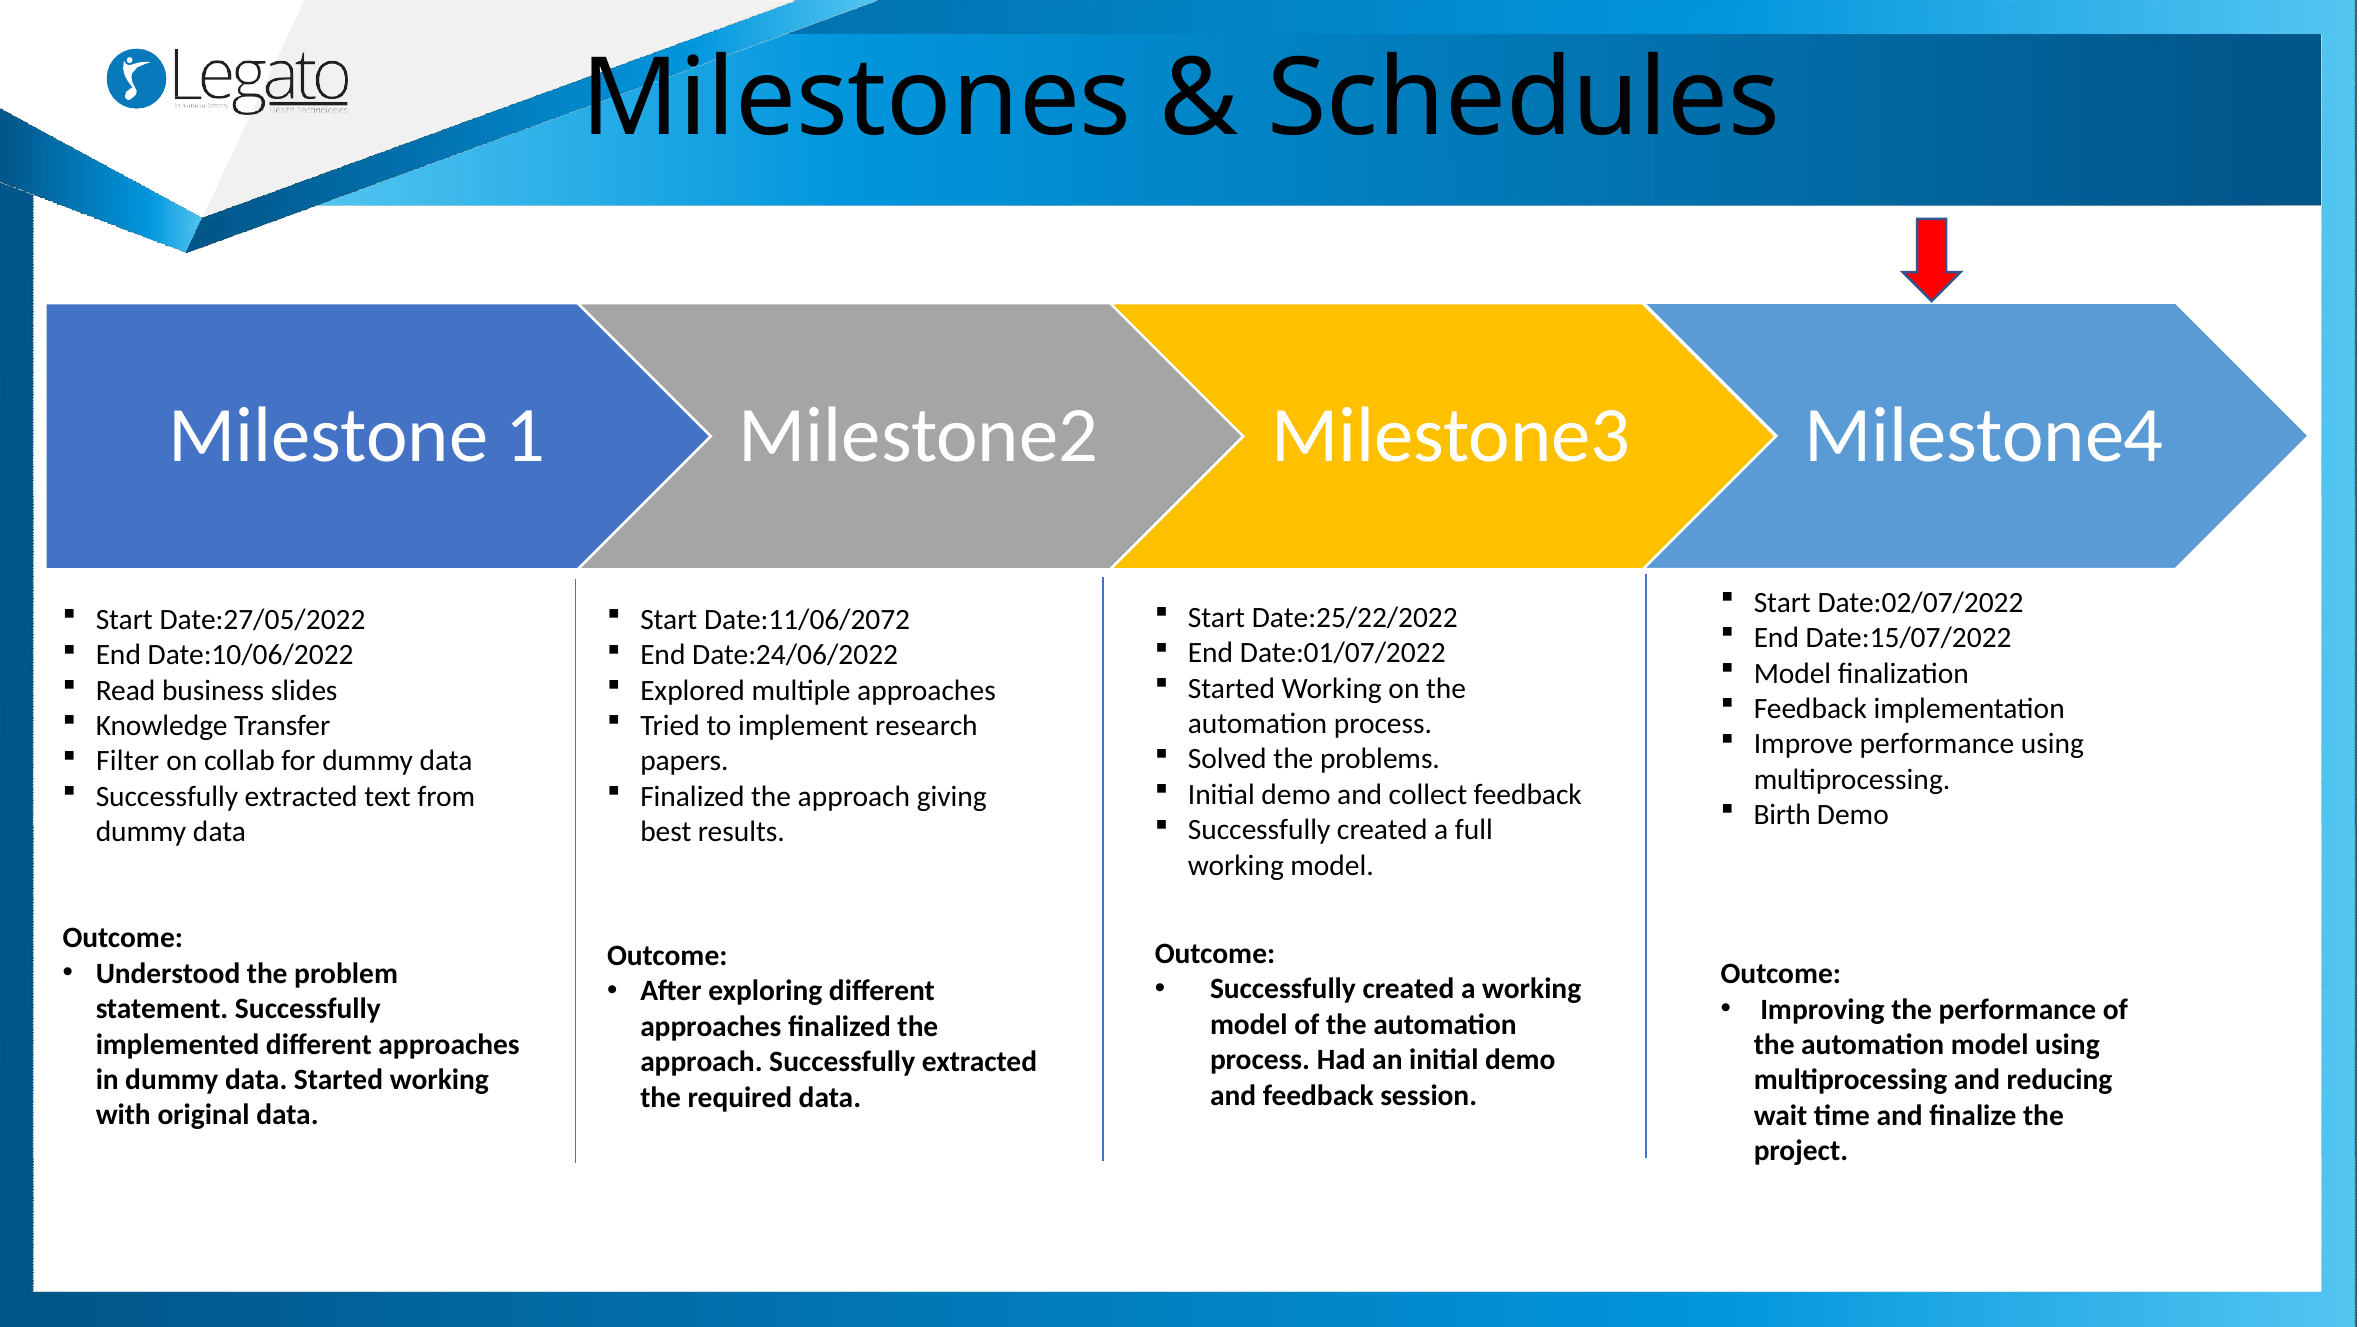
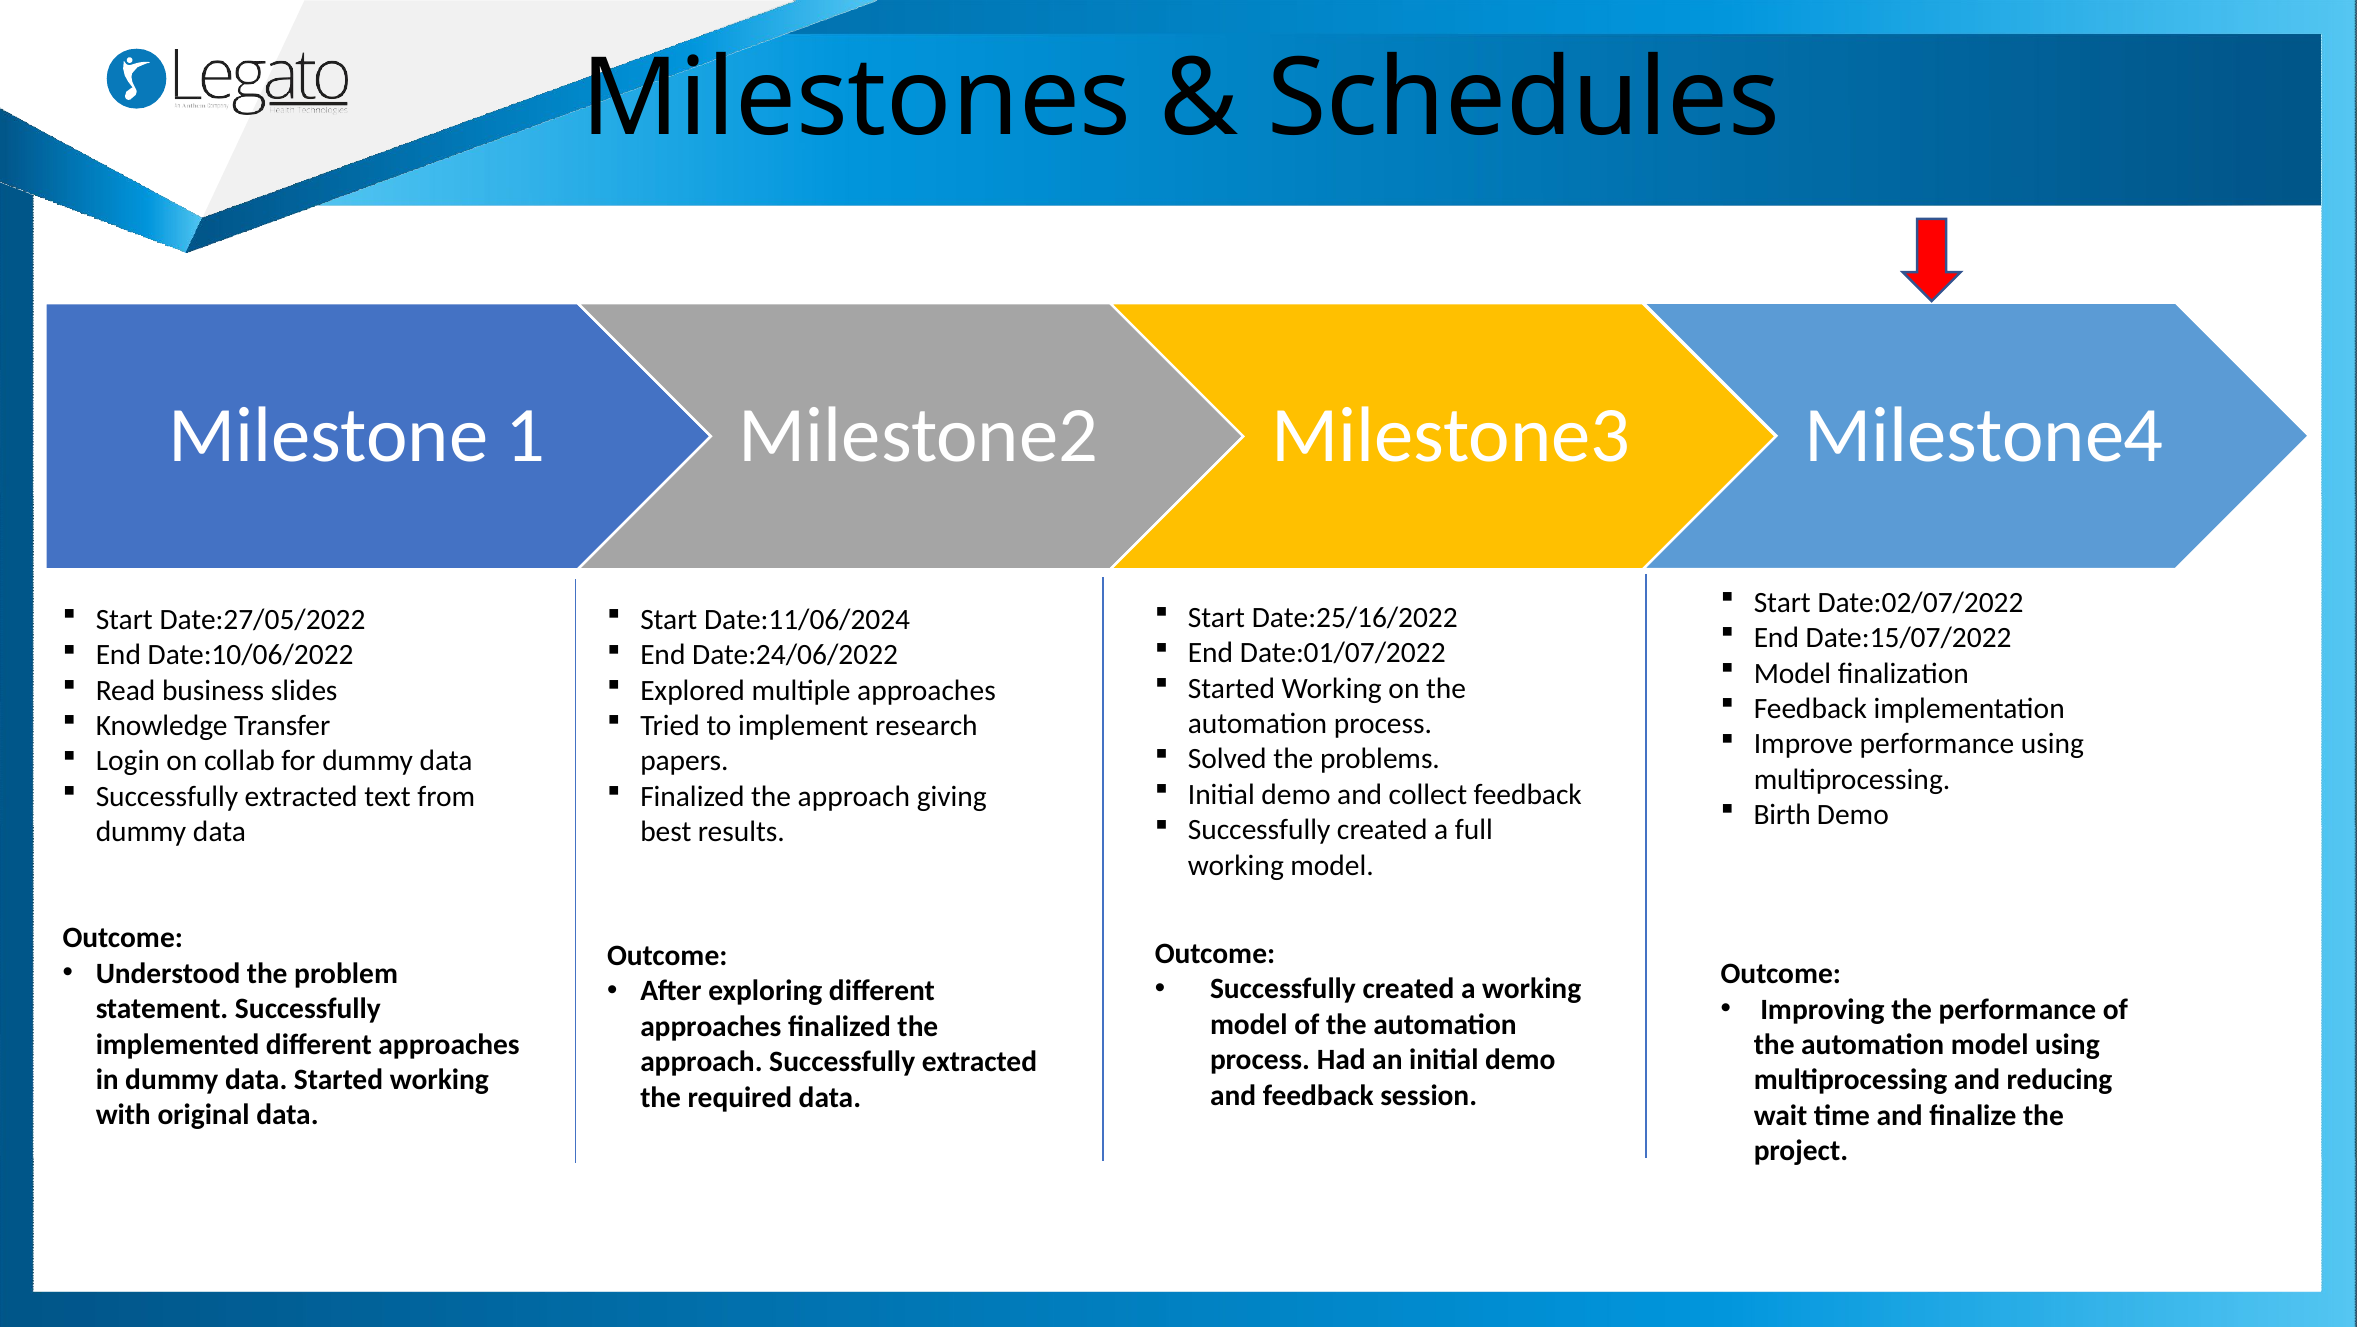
Date:25/22/2022: Date:25/22/2022 -> Date:25/16/2022
Date:11/06/2072: Date:11/06/2072 -> Date:11/06/2024
Filter: Filter -> Login
